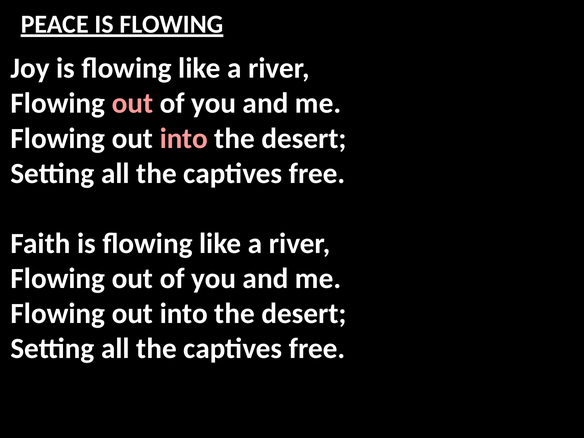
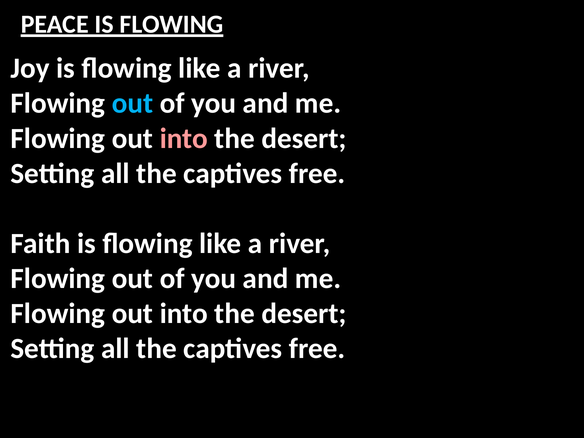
out at (132, 103) colour: pink -> light blue
